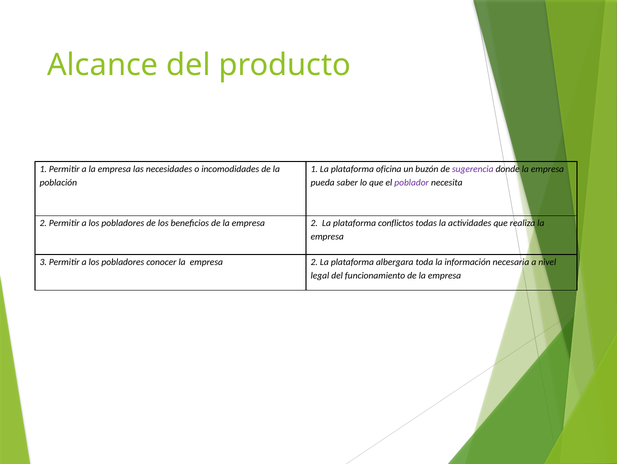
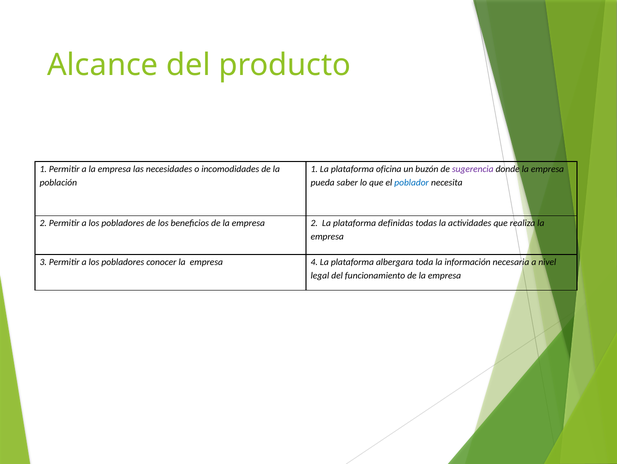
poblador colour: purple -> blue
conflictos: conflictos -> definidas
conocer la empresa 2: 2 -> 4
